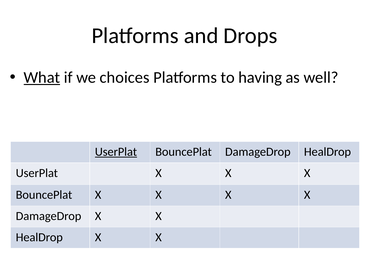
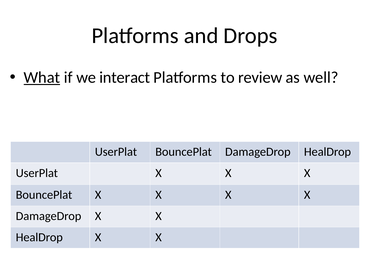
choices: choices -> interact
having: having -> review
UserPlat at (116, 152) underline: present -> none
